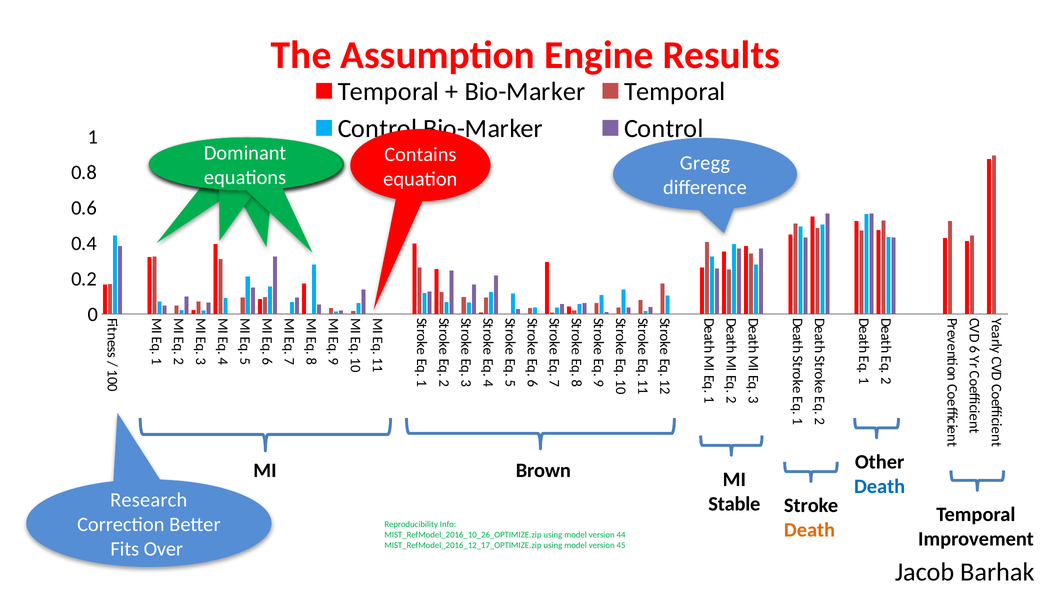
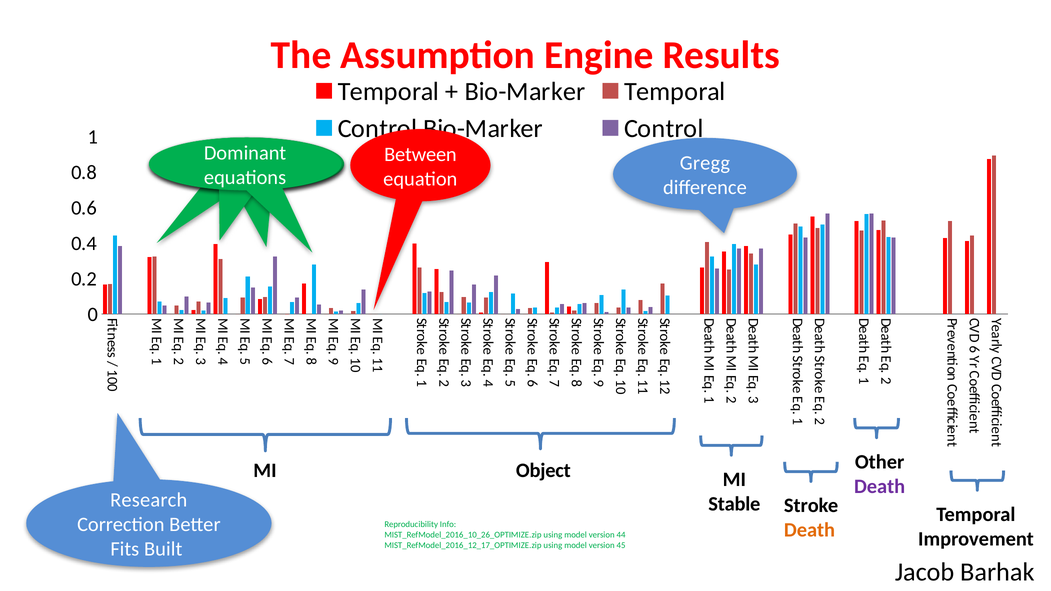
Contains: Contains -> Between
Brown: Brown -> Object
Death at (880, 487) colour: blue -> purple
Over: Over -> Built
